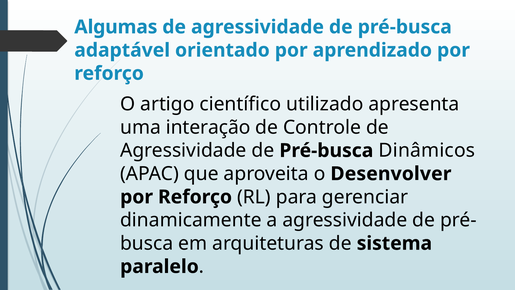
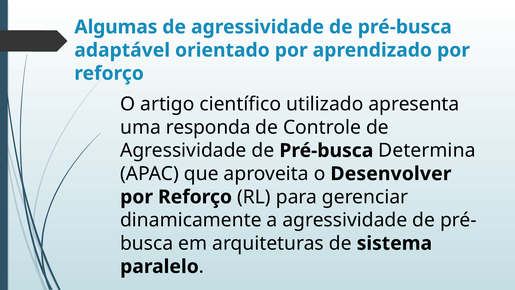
interação: interação -> responda
Dinâmicos: Dinâmicos -> Determina
